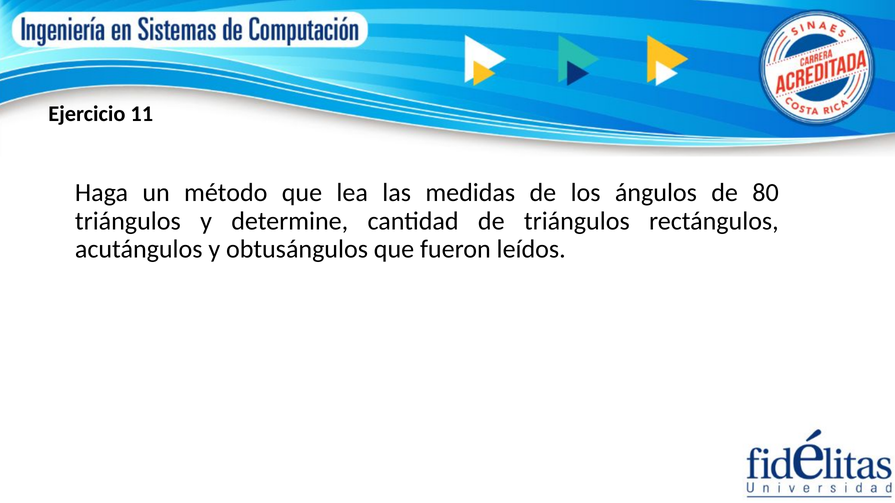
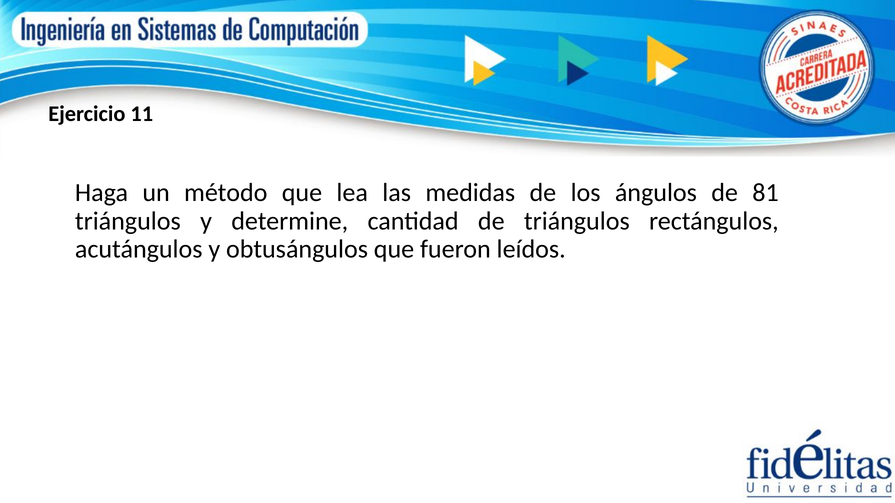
80: 80 -> 81
